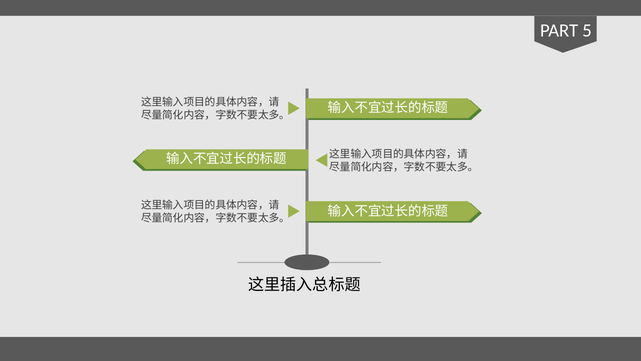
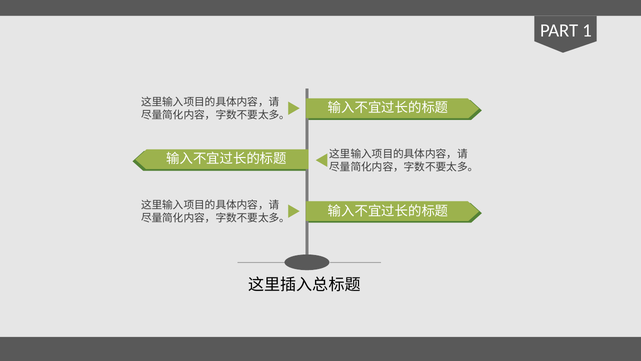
5: 5 -> 1
